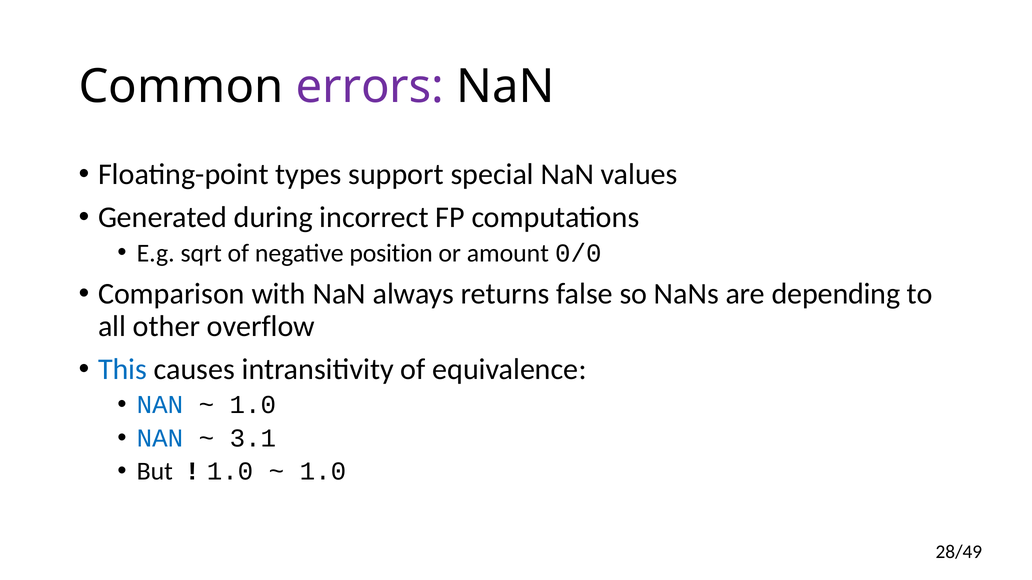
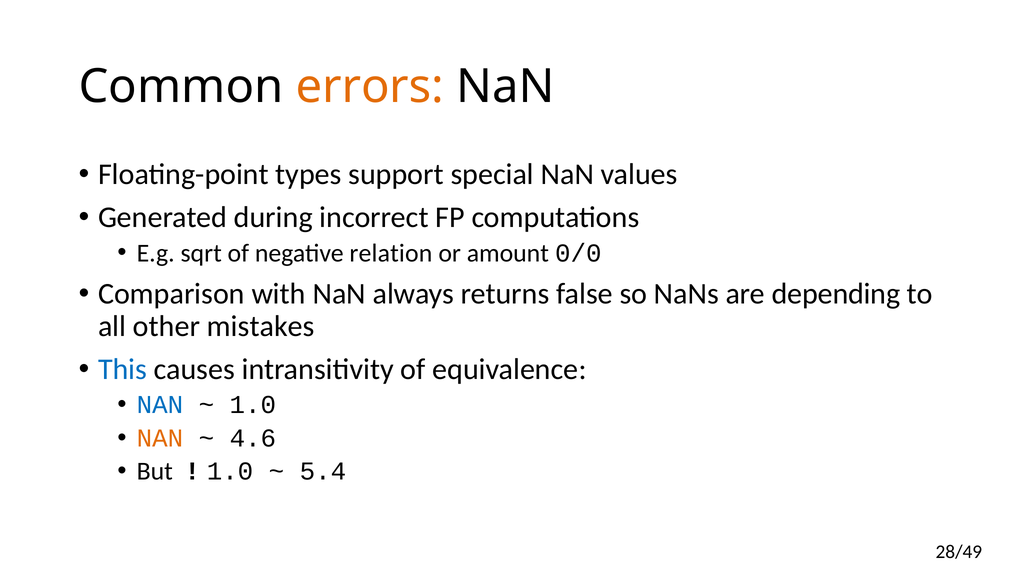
errors colour: purple -> orange
position: position -> relation
overflow: overflow -> mistakes
NAN at (160, 439) colour: blue -> orange
3.1: 3.1 -> 4.6
1.0 at (323, 472): 1.0 -> 5.4
